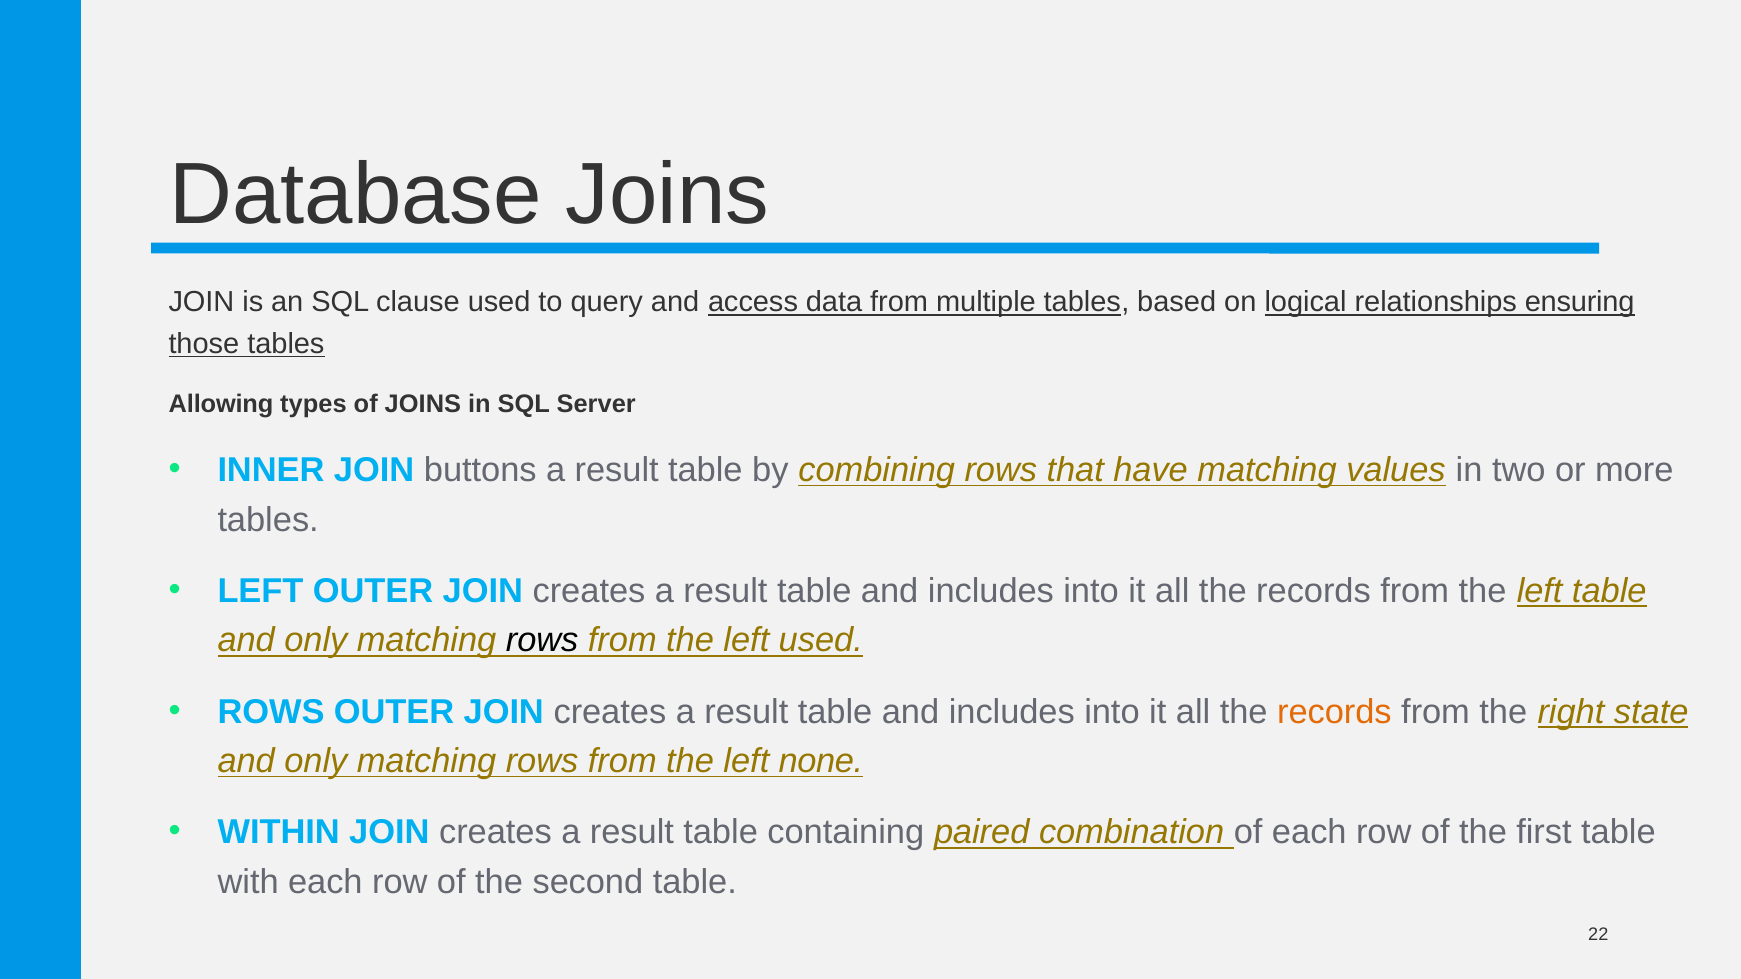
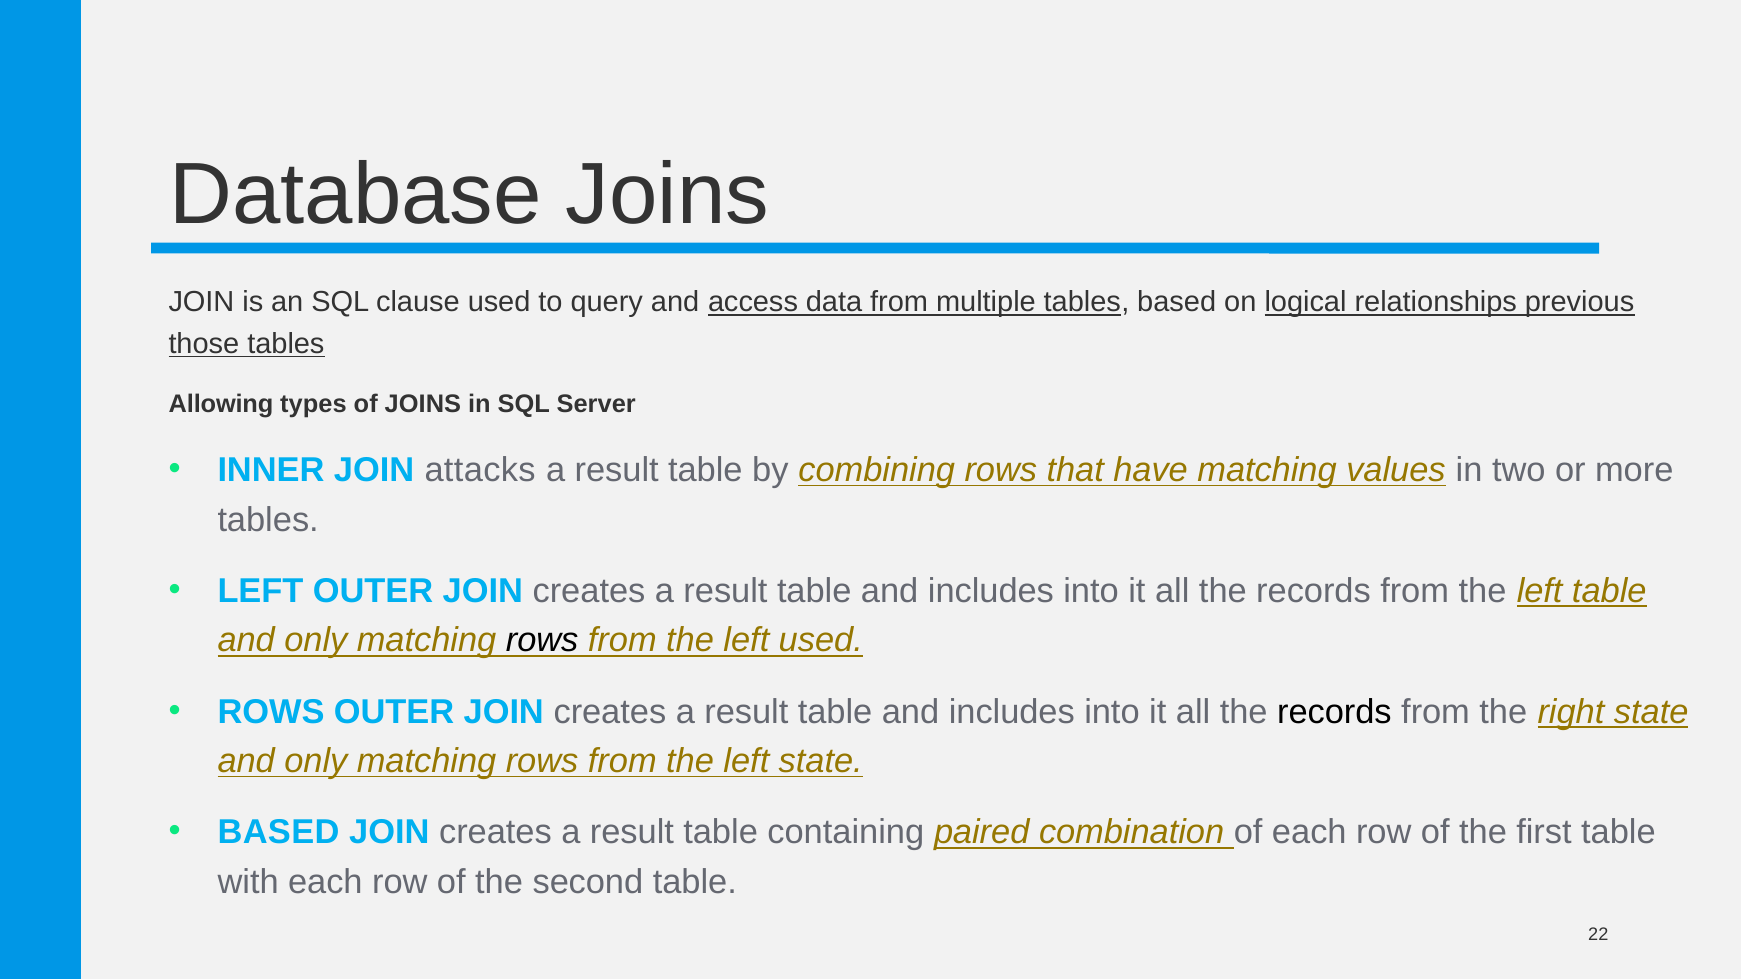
ensuring: ensuring -> previous
buttons: buttons -> attacks
records at (1334, 712) colour: orange -> black
left none: none -> state
WITHIN at (279, 833): WITHIN -> BASED
